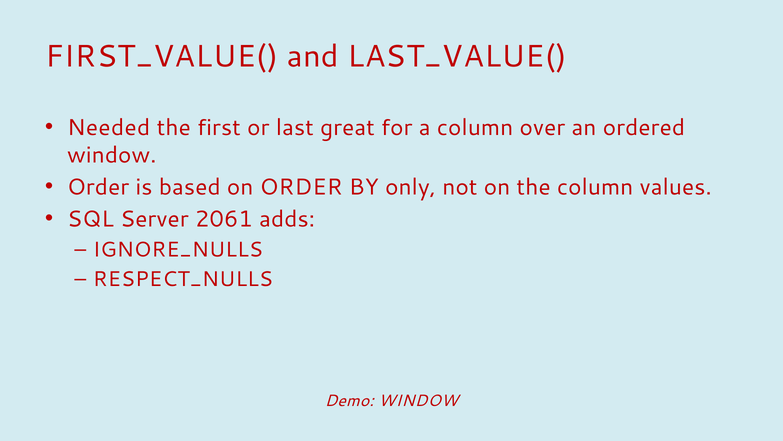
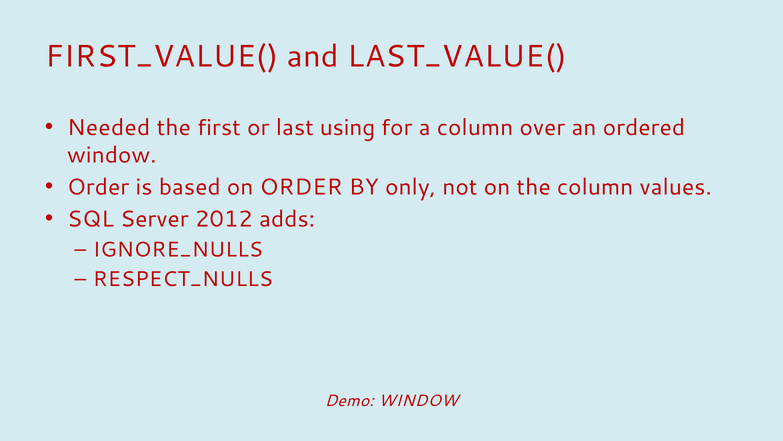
great: great -> using
2061: 2061 -> 2012
